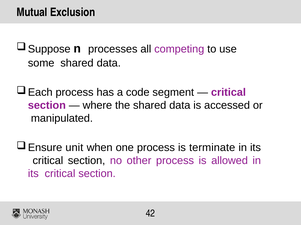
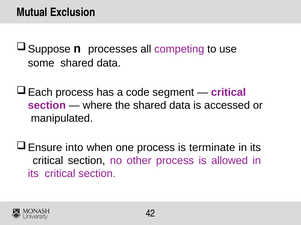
unit: unit -> into
